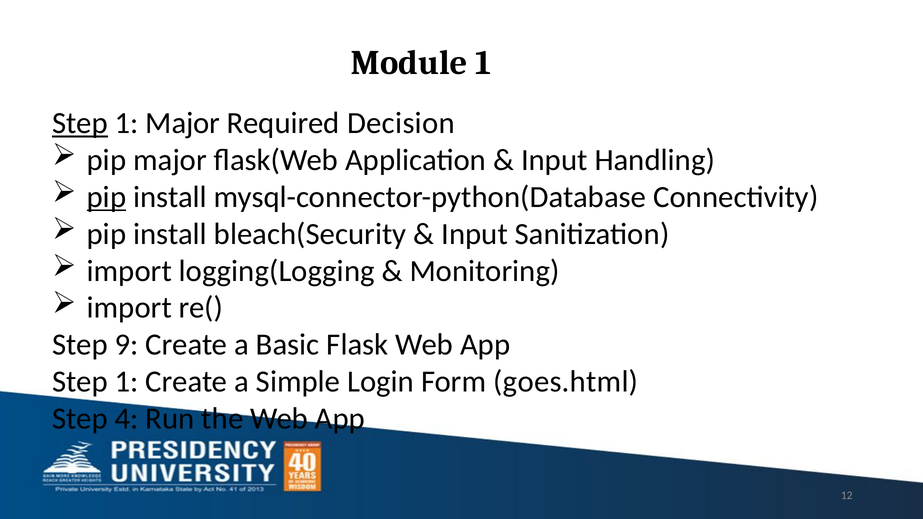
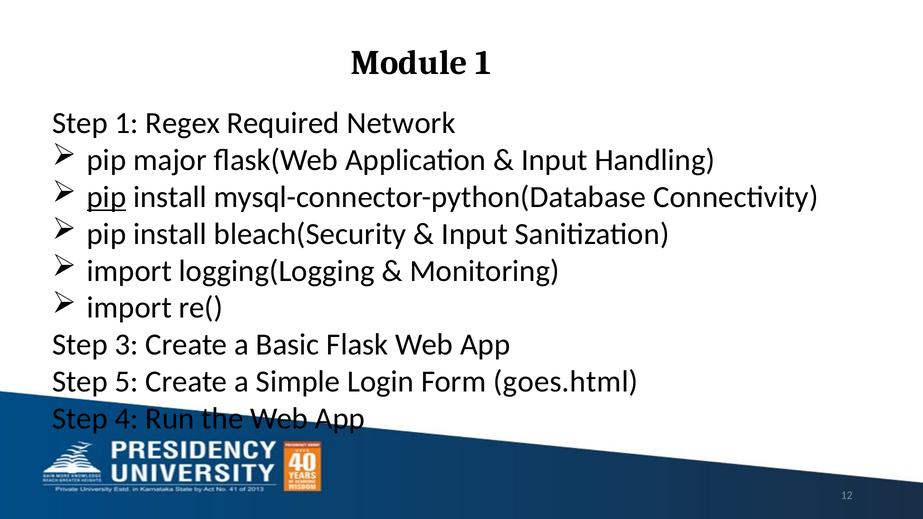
Step at (80, 123) underline: present -> none
1 Major: Major -> Regex
Decision: Decision -> Network
9: 9 -> 3
1 at (127, 382): 1 -> 5
